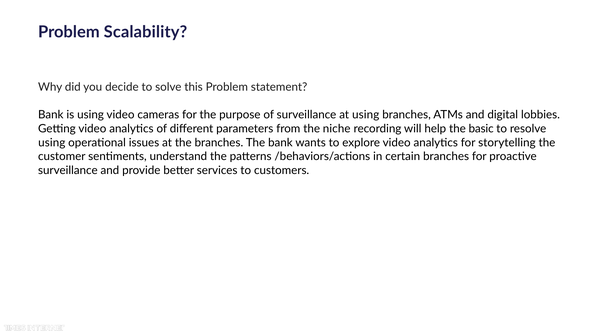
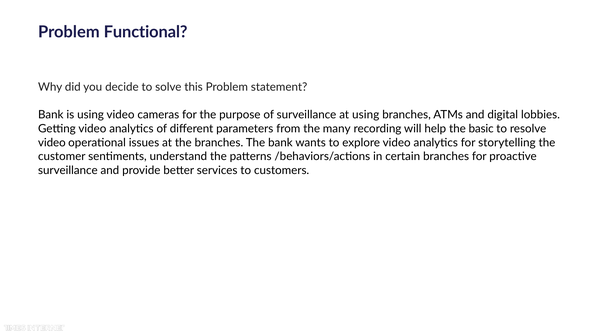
Scalability: Scalability -> Functional
niche: niche -> many
using at (52, 143): using -> video
